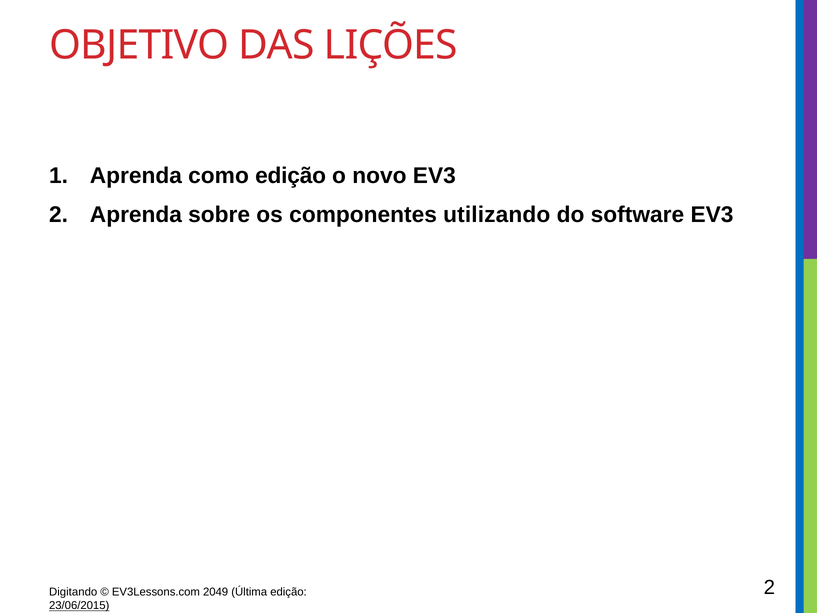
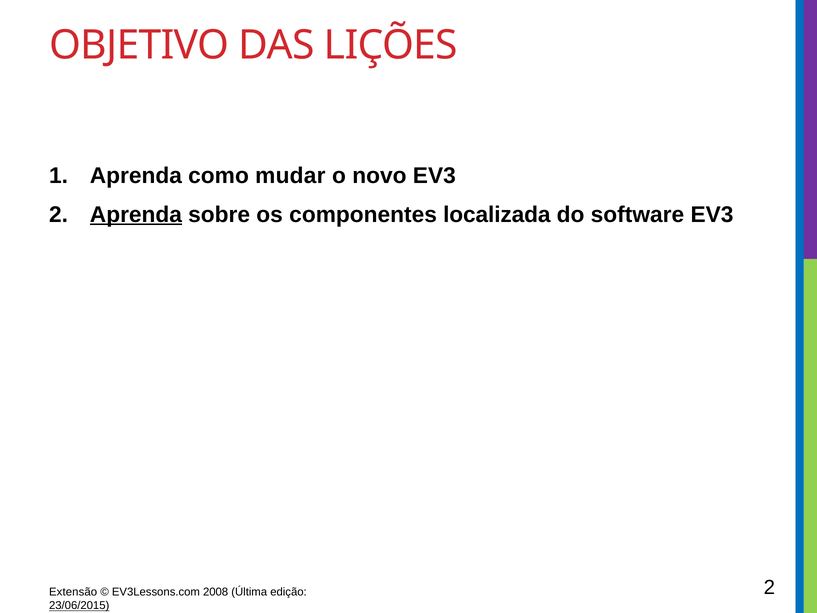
como edição: edição -> mudar
Aprenda at (136, 214) underline: none -> present
utilizando: utilizando -> localizada
Digitando: Digitando -> Extensão
2049: 2049 -> 2008
